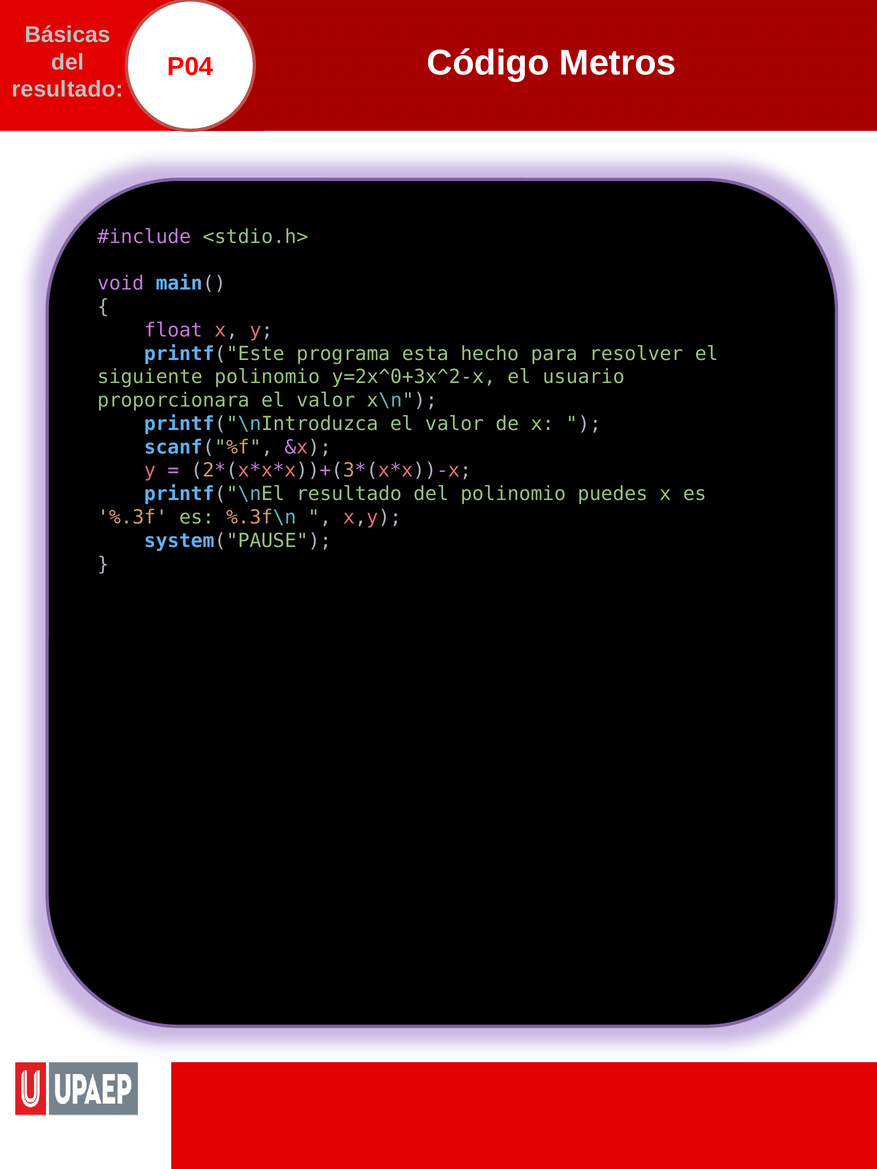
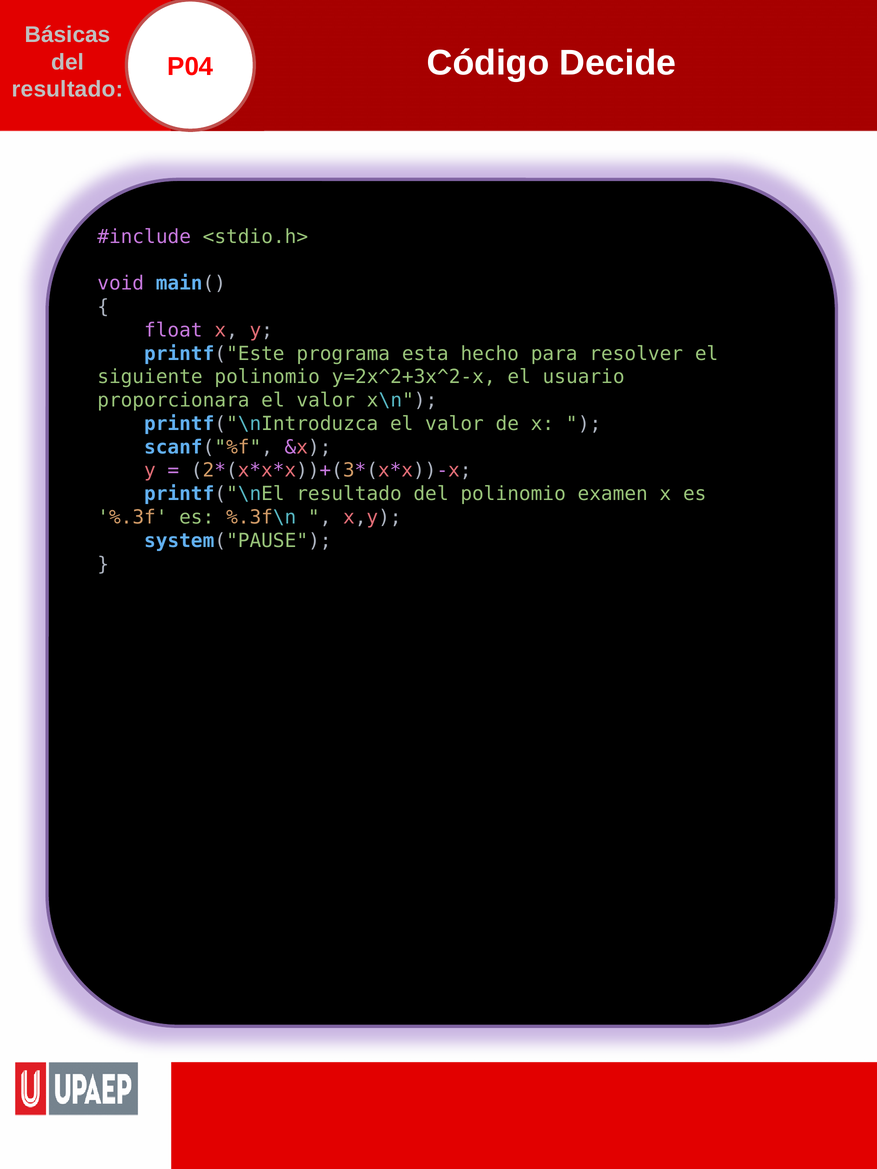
Metros: Metros -> Decide
y=2x^0+3x^2-x: y=2x^0+3x^2-x -> y=2x^2+3x^2-x
puedes: puedes -> examen
